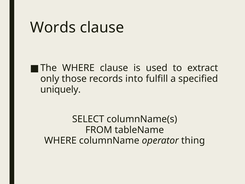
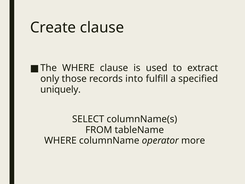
Words: Words -> Create
thing: thing -> more
